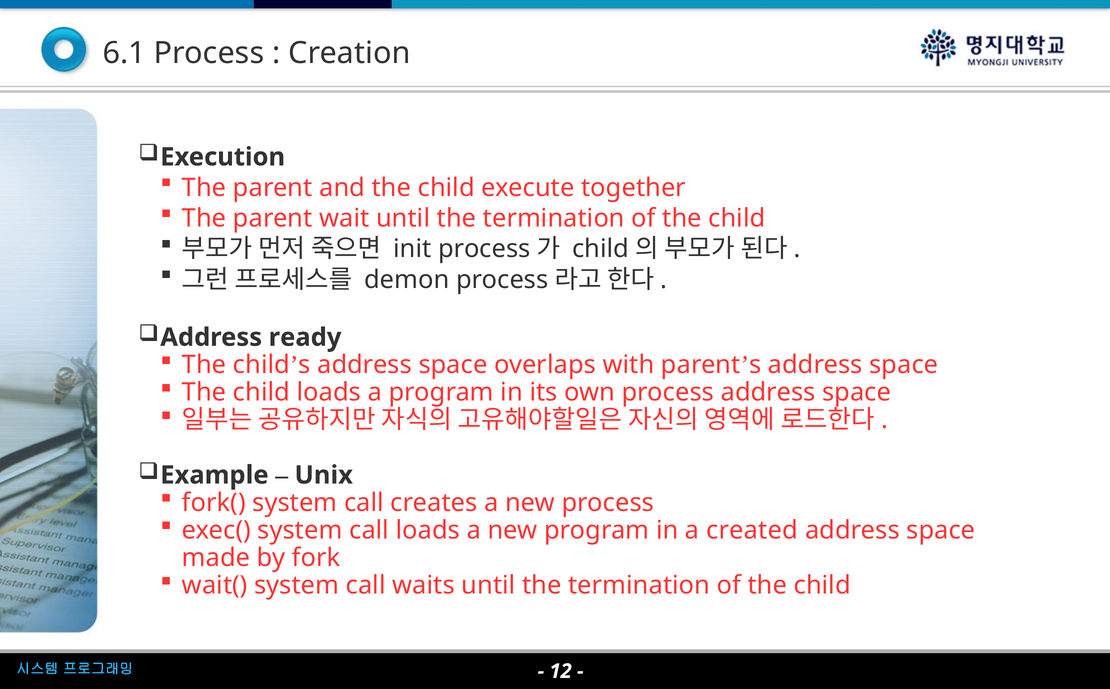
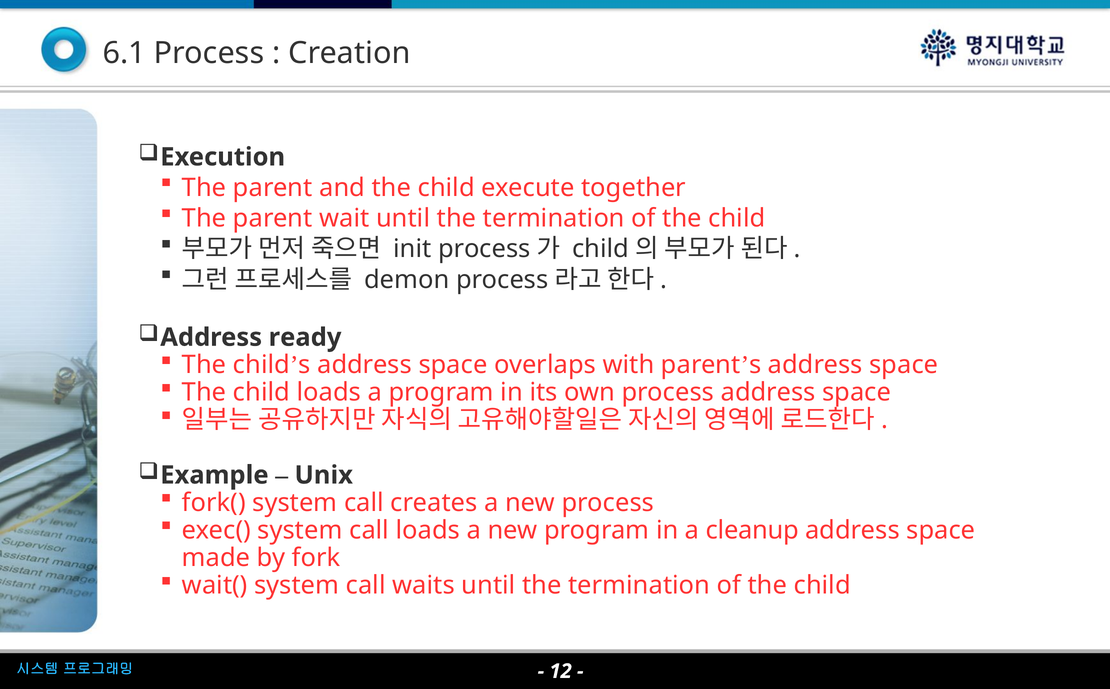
created: created -> cleanup
